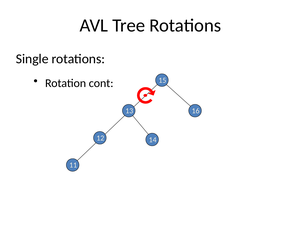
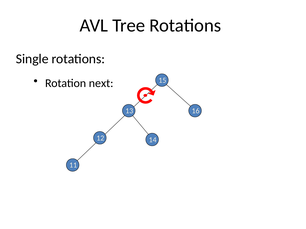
cont: cont -> next
